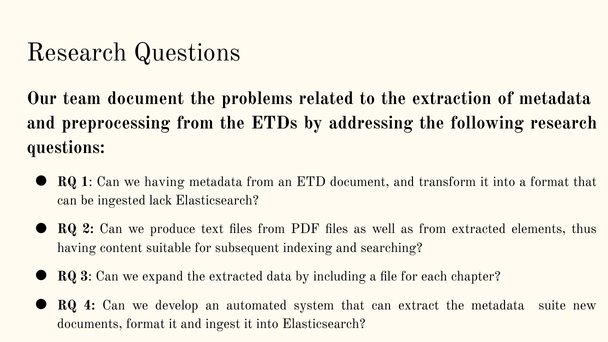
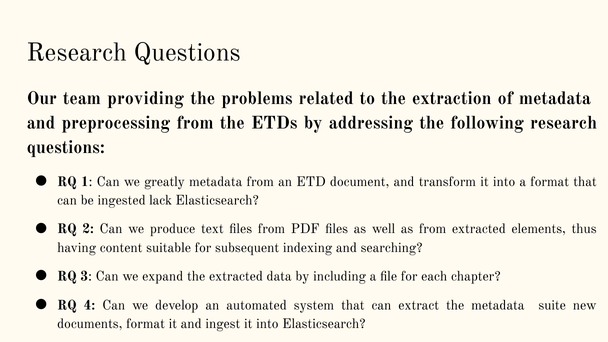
team document: document -> providing
we having: having -> greatly
